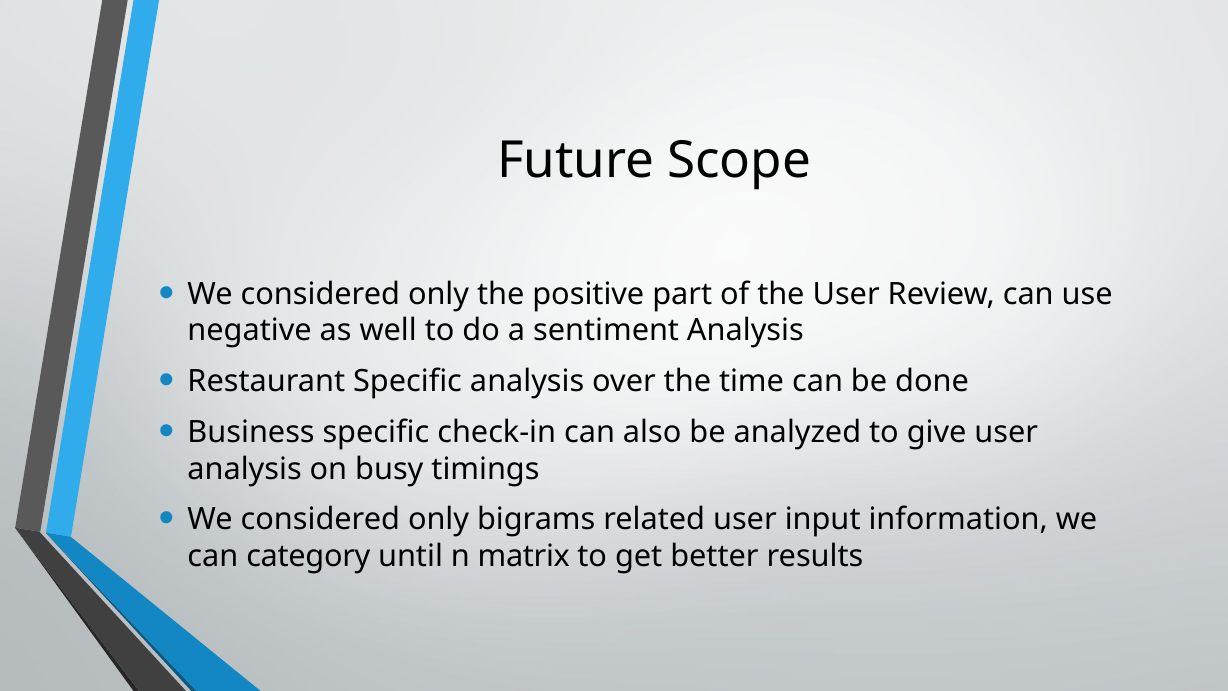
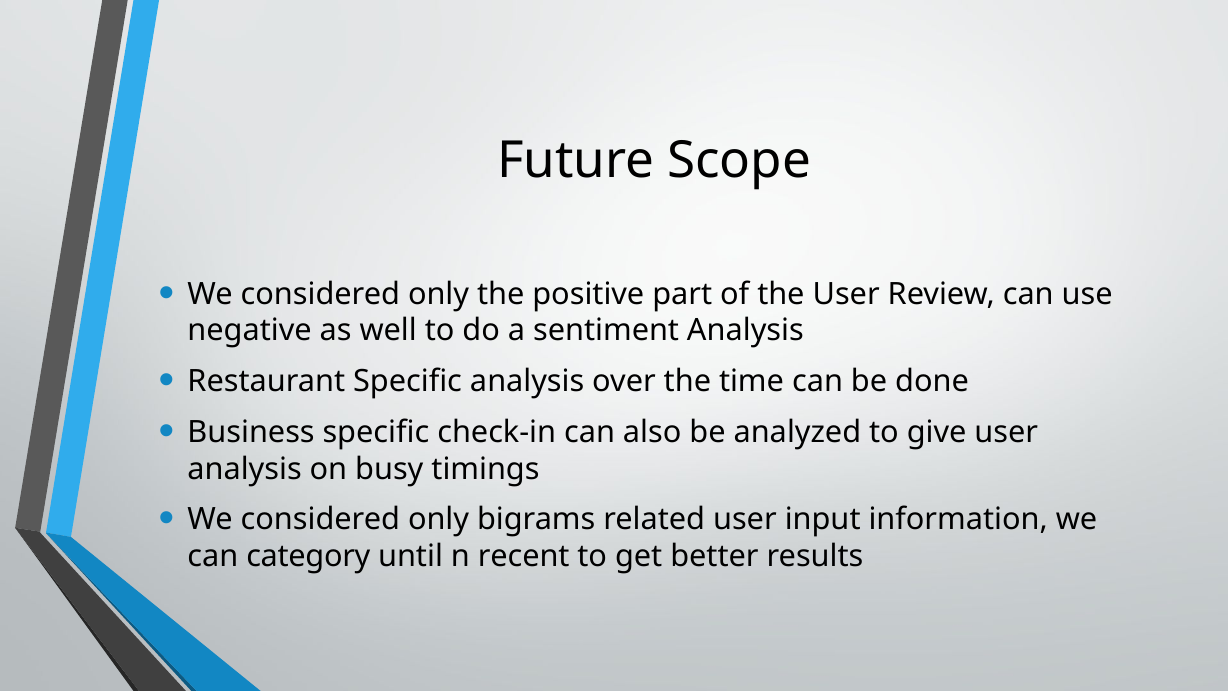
matrix: matrix -> recent
